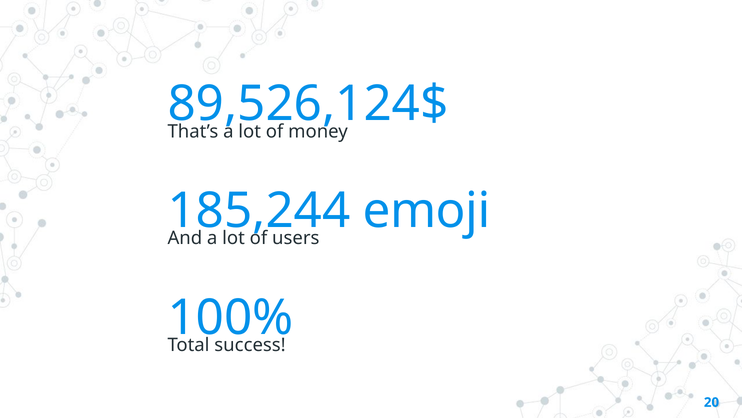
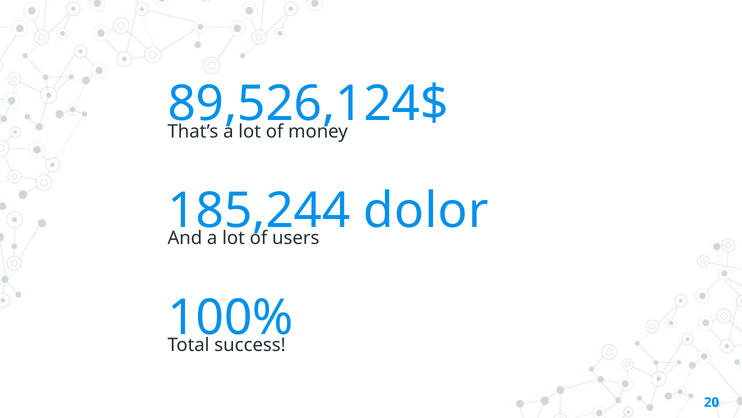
emoji: emoji -> dolor
